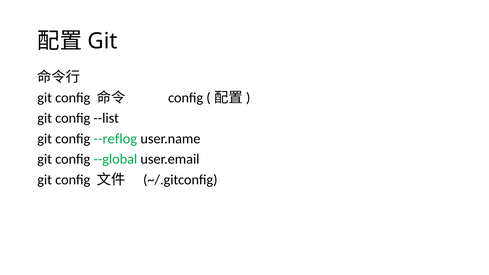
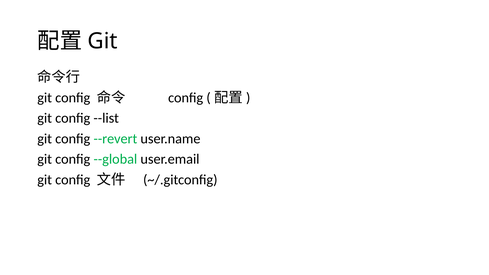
--reflog: --reflog -> --revert
